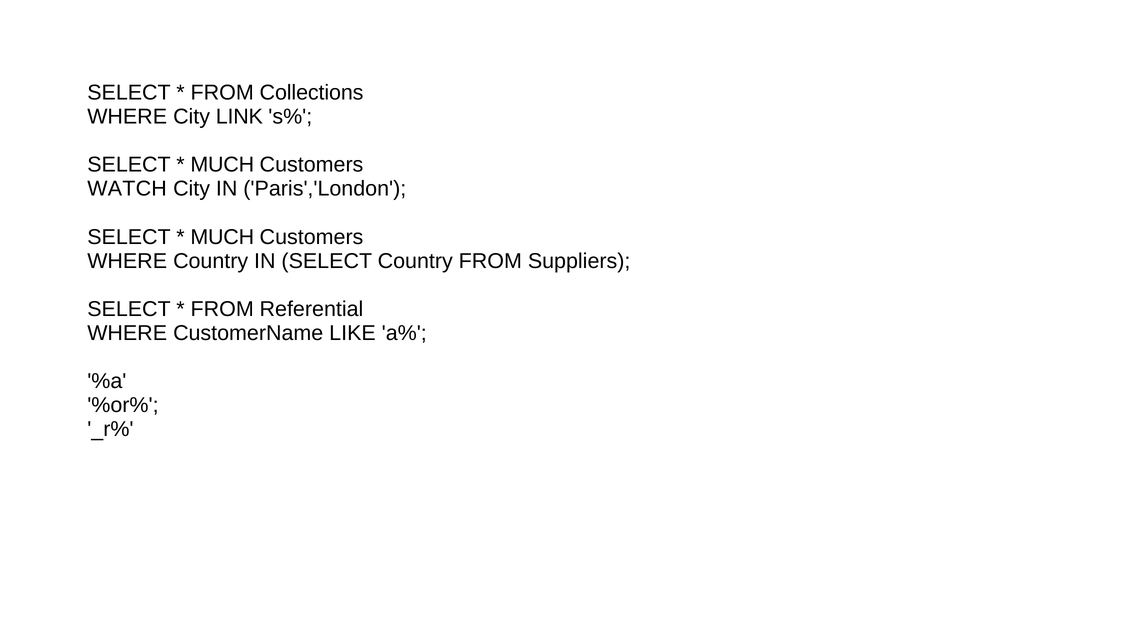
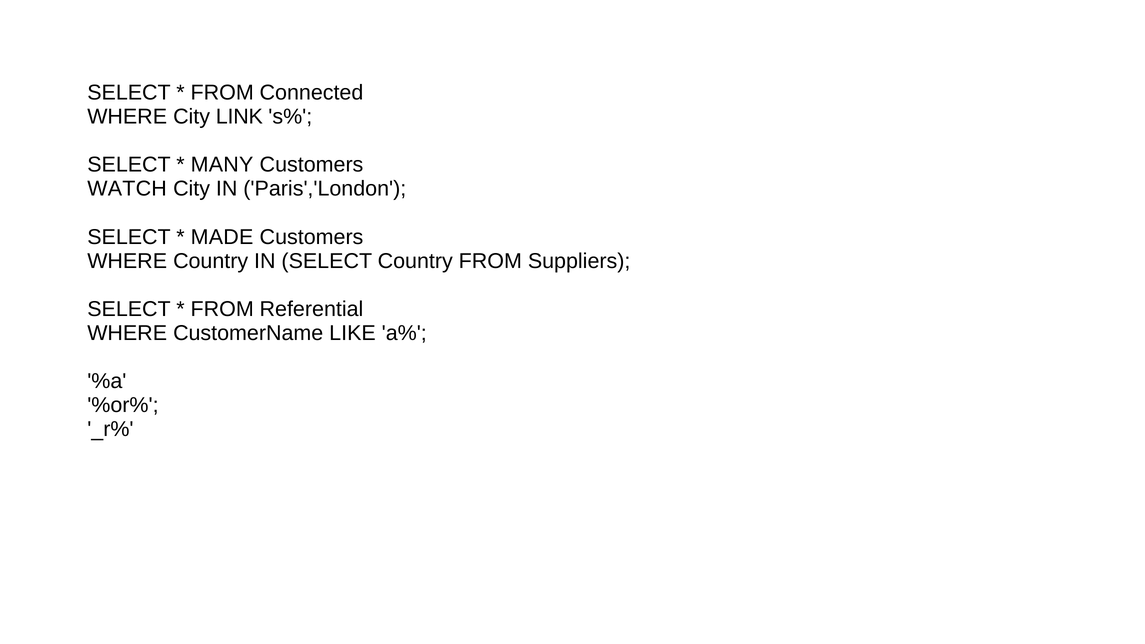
Collections: Collections -> Connected
MUCH at (222, 165): MUCH -> MANY
MUCH at (222, 237): MUCH -> MADE
